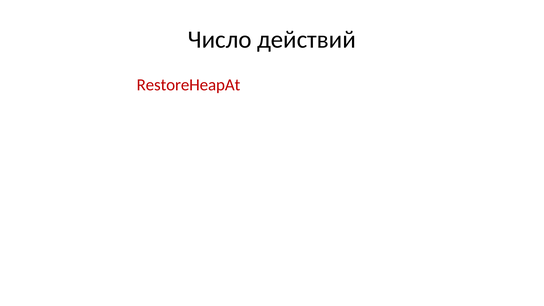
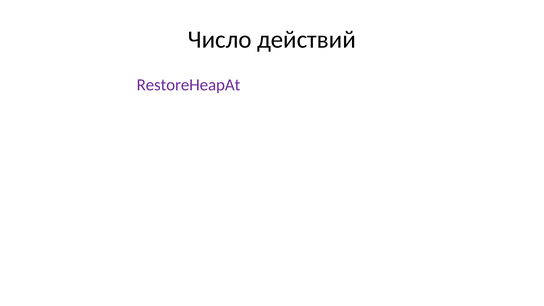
RestoreHeapAt colour: red -> purple
